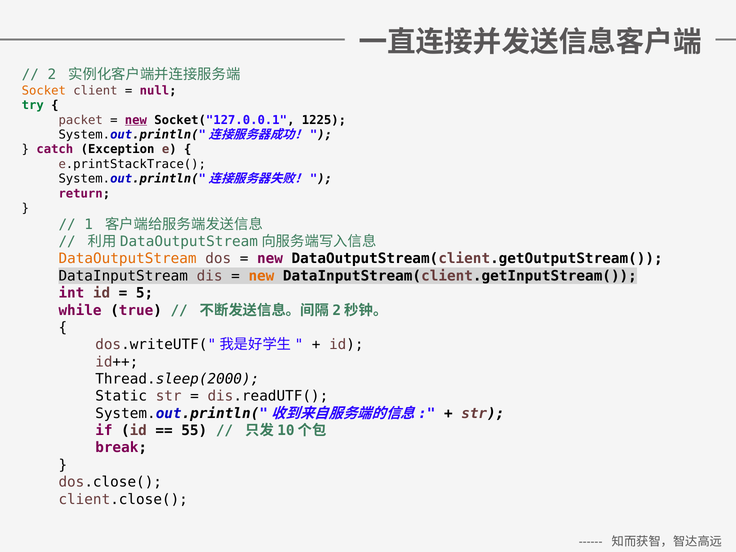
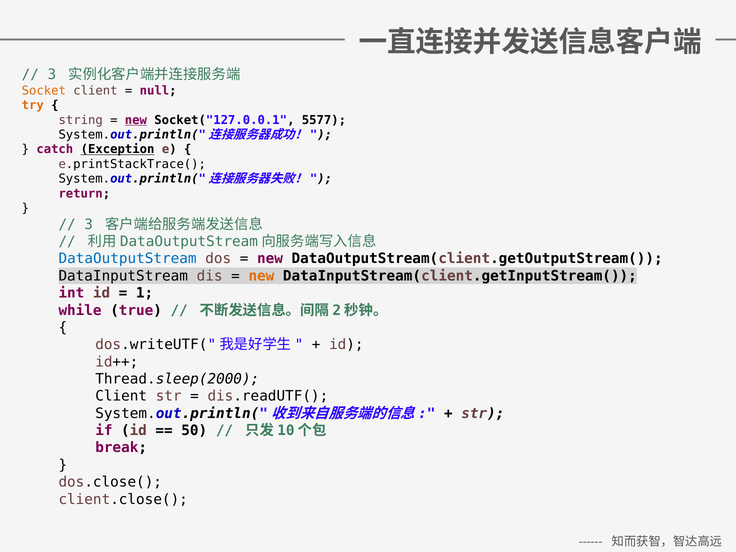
2 at (52, 75): 2 -> 3
try colour: green -> orange
packet: packet -> string
1225: 1225 -> 5577
Exception underline: none -> present
1 at (89, 224): 1 -> 3
DataOutputStream colour: orange -> blue
5: 5 -> 1
Static at (121, 396): Static -> Client
55: 55 -> 50
